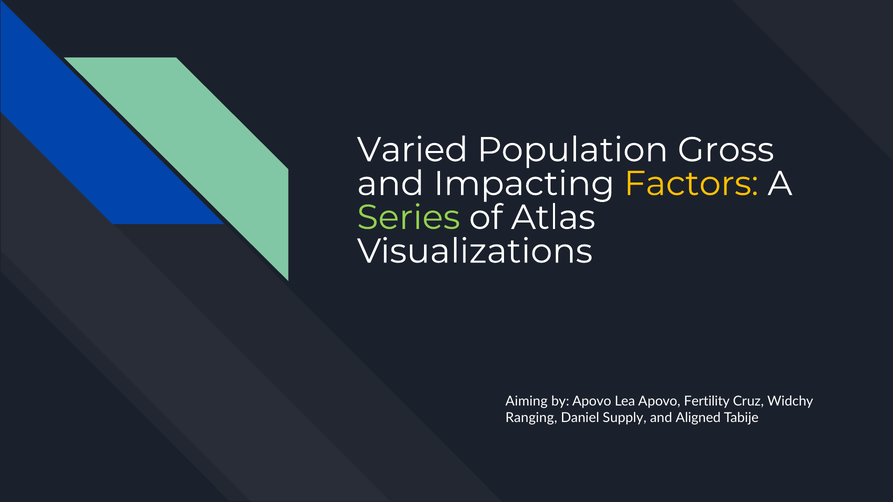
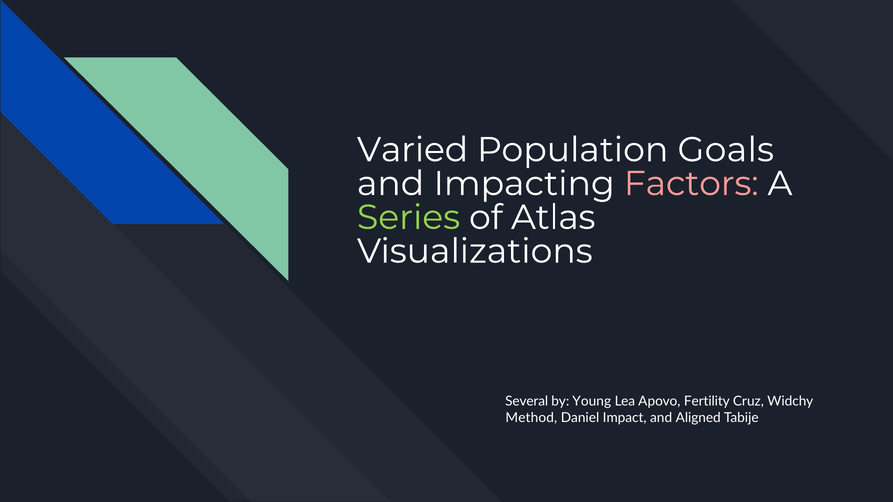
Gross: Gross -> Goals
Factors colour: yellow -> pink
Aiming: Aiming -> Several
by Apovo: Apovo -> Young
Ranging: Ranging -> Method
Supply: Supply -> Impact
